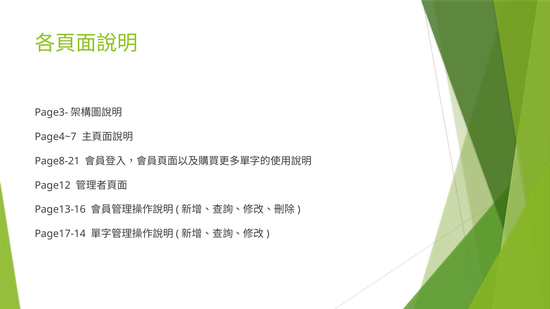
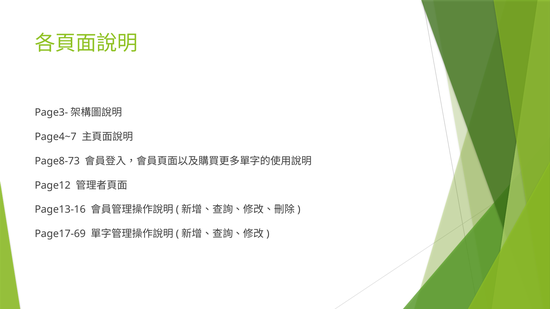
Page8-21: Page8-21 -> Page8-73
Page17-14: Page17-14 -> Page17-69
